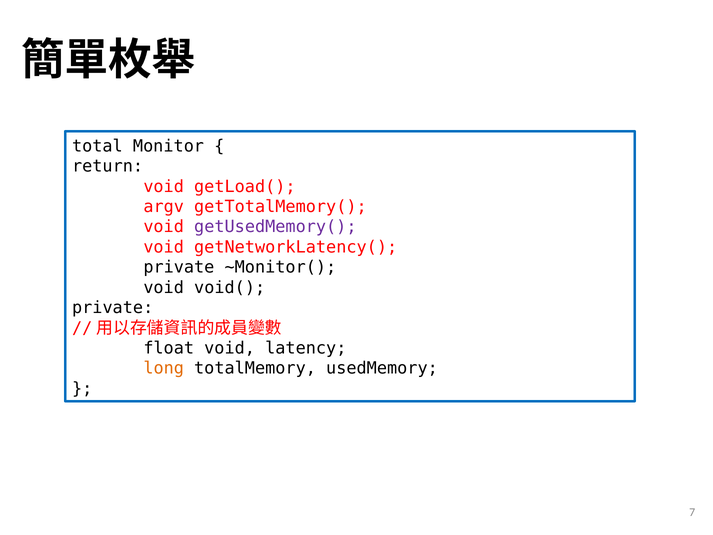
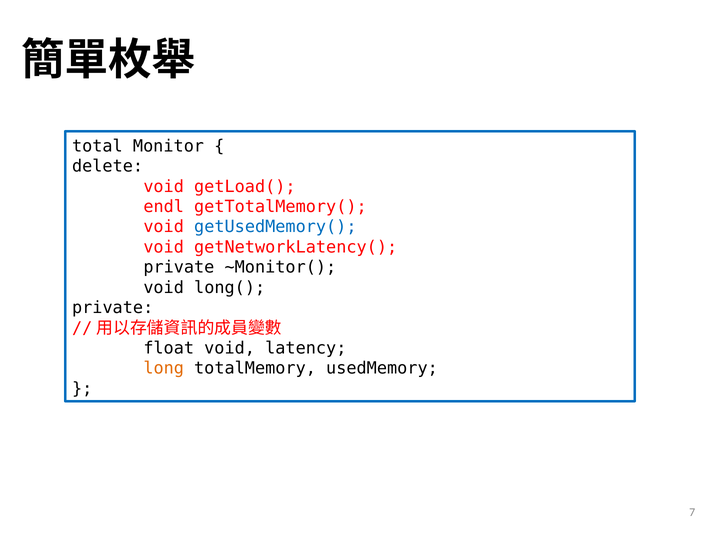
return: return -> delete
argv: argv -> endl
getUsedMemory( colour: purple -> blue
void(: void( -> long(
